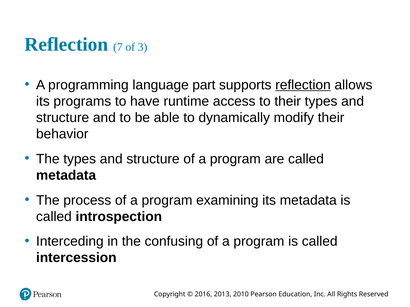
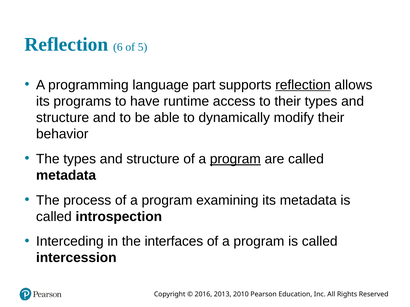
7: 7 -> 6
3: 3 -> 5
program at (235, 159) underline: none -> present
confusing: confusing -> interfaces
